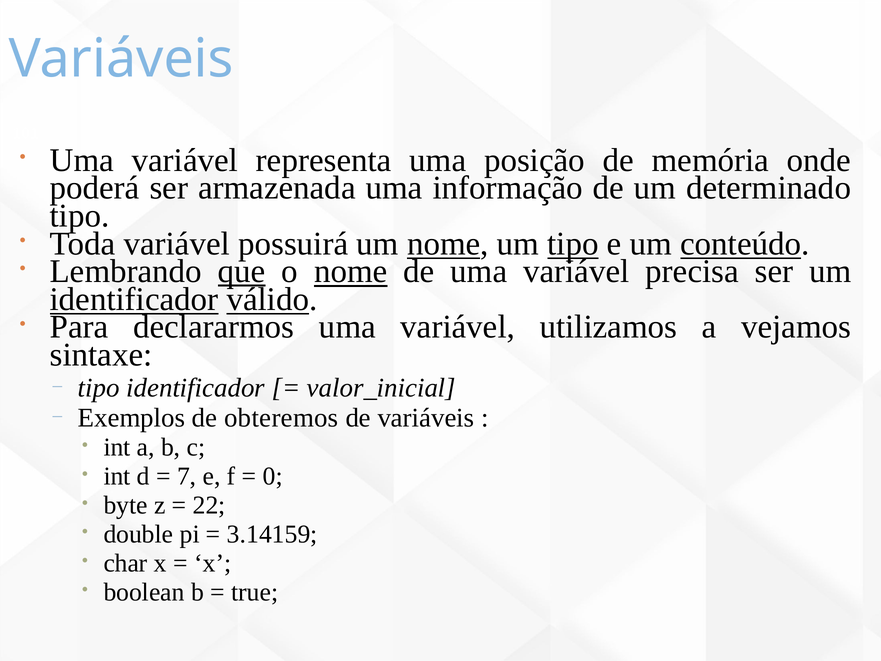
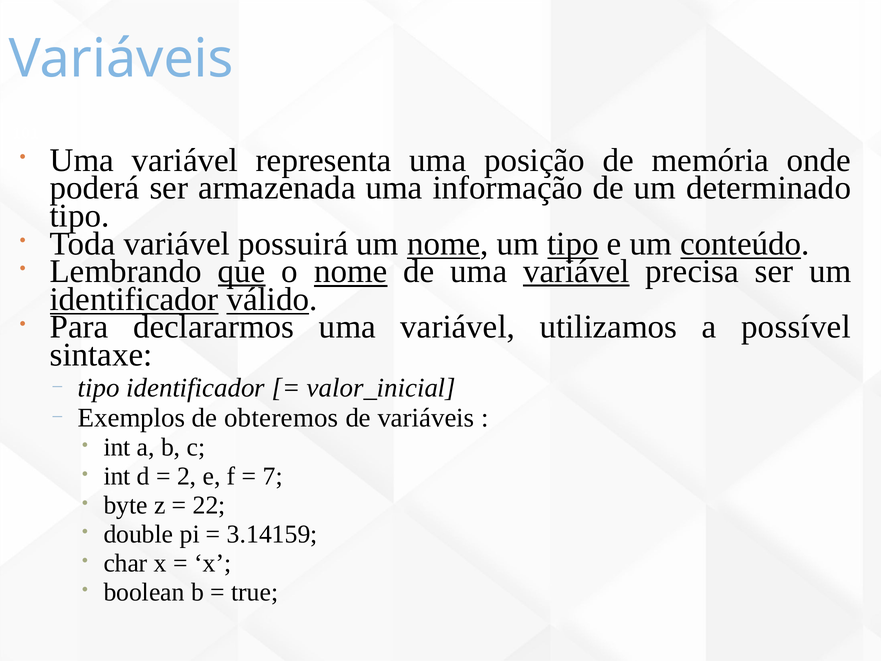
variável at (576, 271) underline: none -> present
vejamos: vejamos -> possível
7: 7 -> 2
0: 0 -> 7
